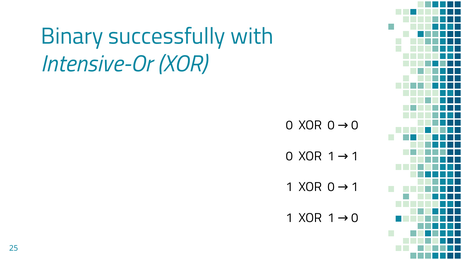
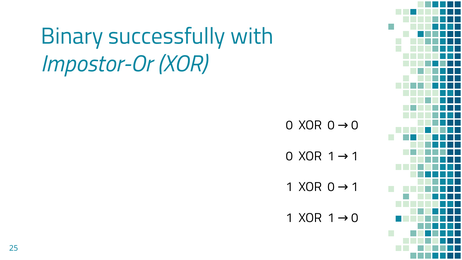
Intensive-Or: Intensive-Or -> Impostor-Or
